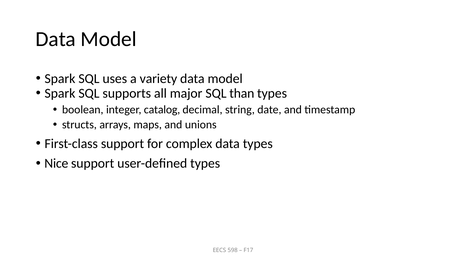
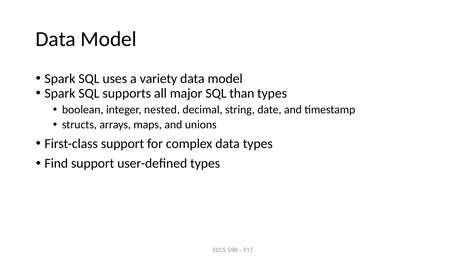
catalog: catalog -> nested
Nice: Nice -> Find
